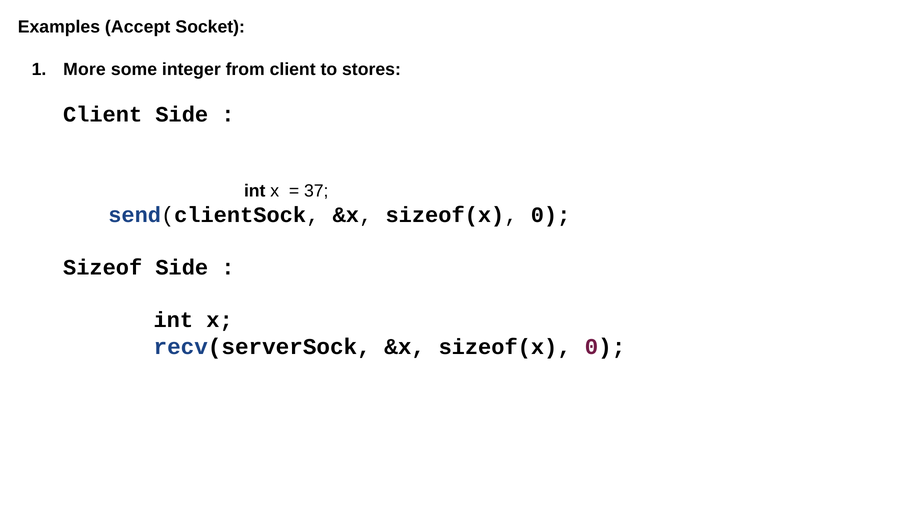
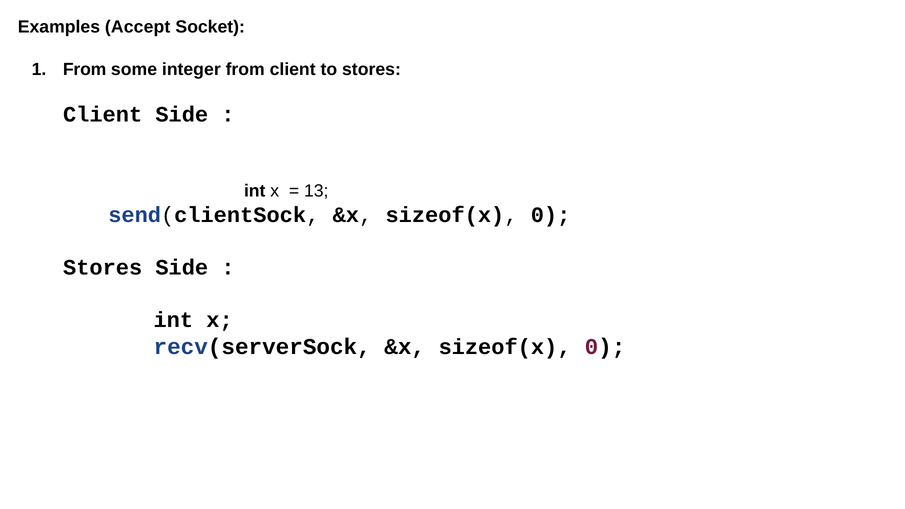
More at (84, 69): More -> From
37: 37 -> 13
Sizeof at (103, 268): Sizeof -> Stores
